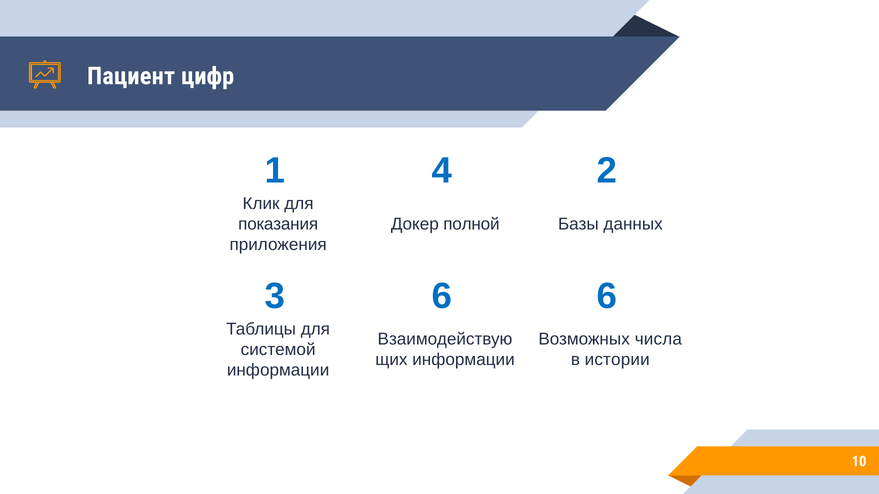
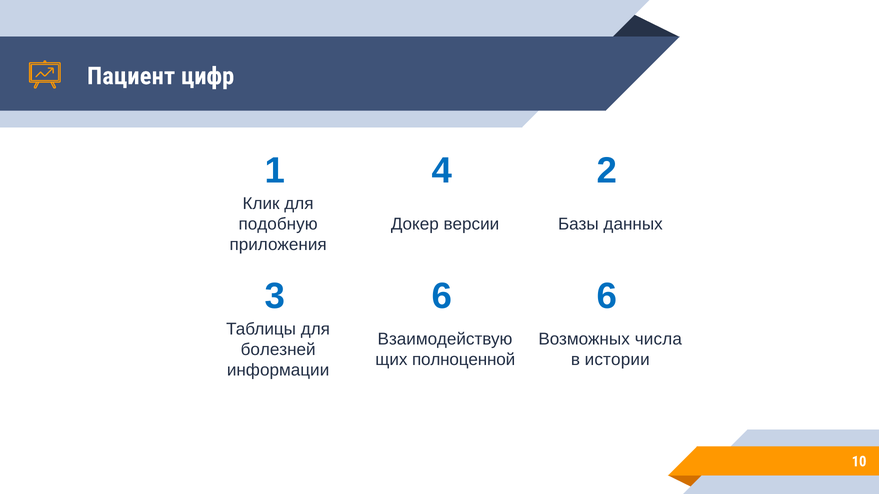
показания: показания -> подобную
полной: полной -> версии
системой: системой -> болезней
информации at (463, 360): информации -> полноценной
